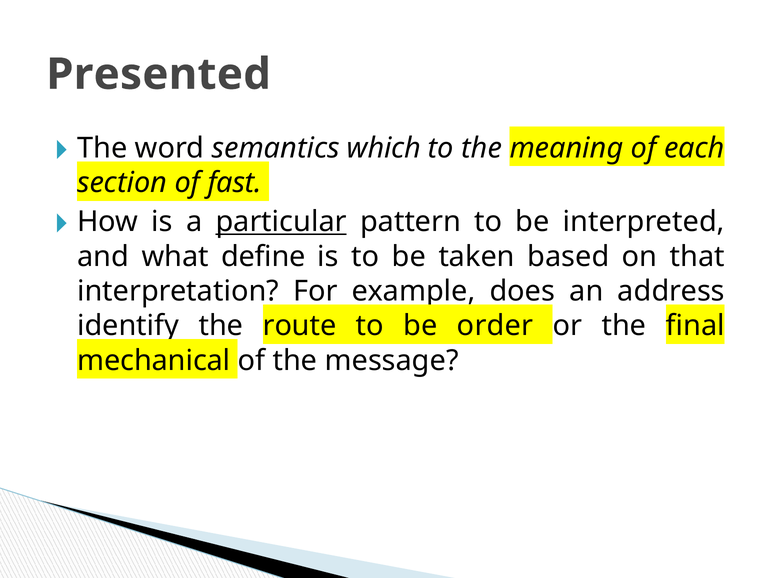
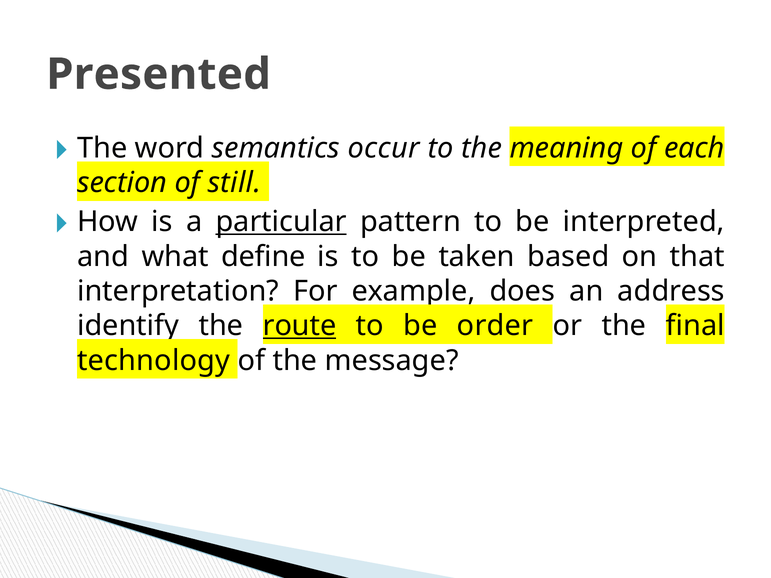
which: which -> occur
fast: fast -> still
route underline: none -> present
mechanical: mechanical -> technology
